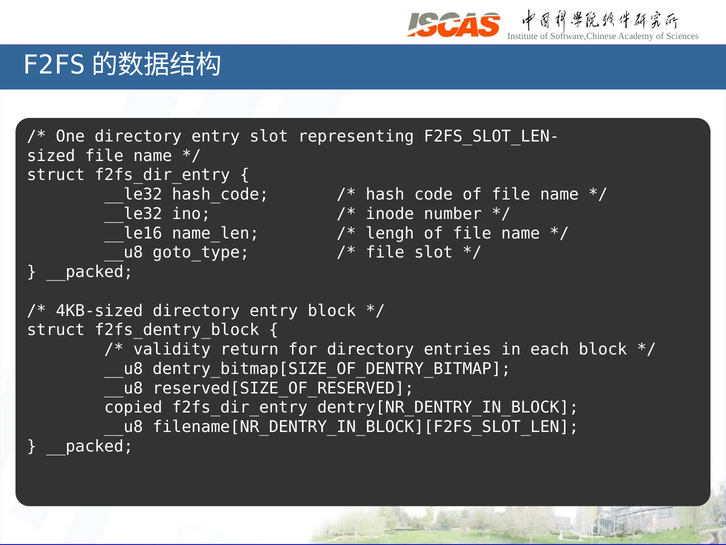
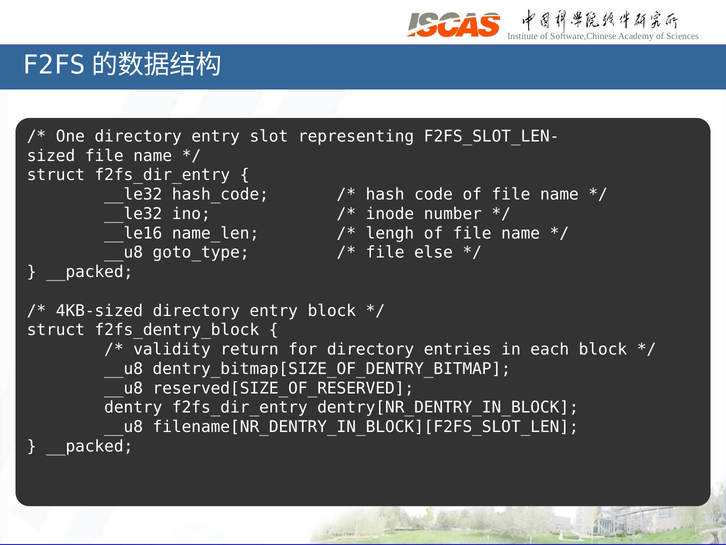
file slot: slot -> else
copied: copied -> dentry
